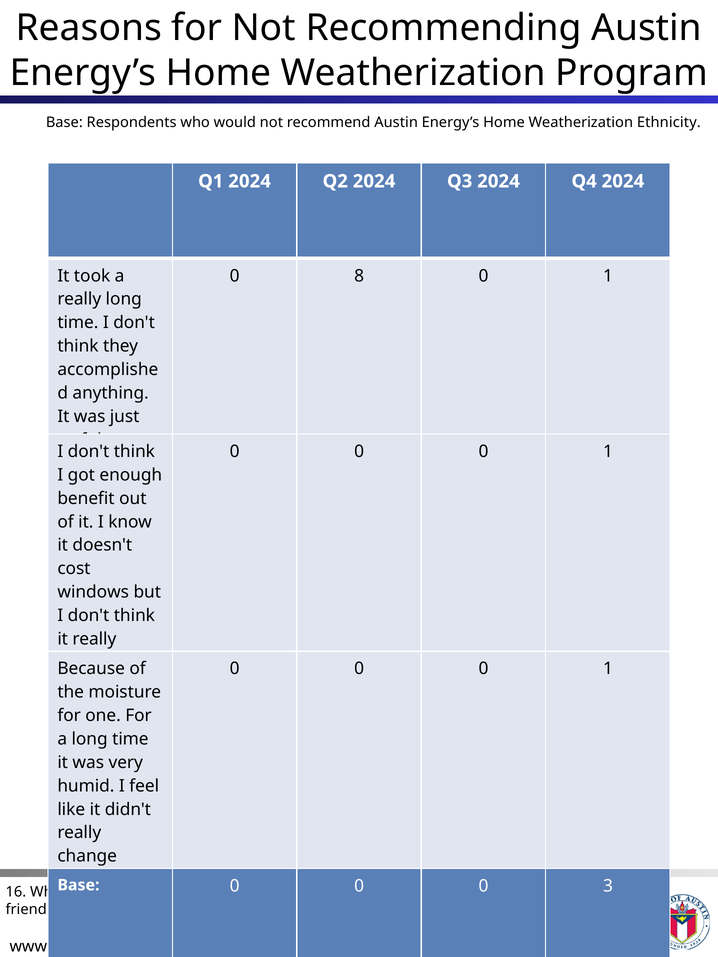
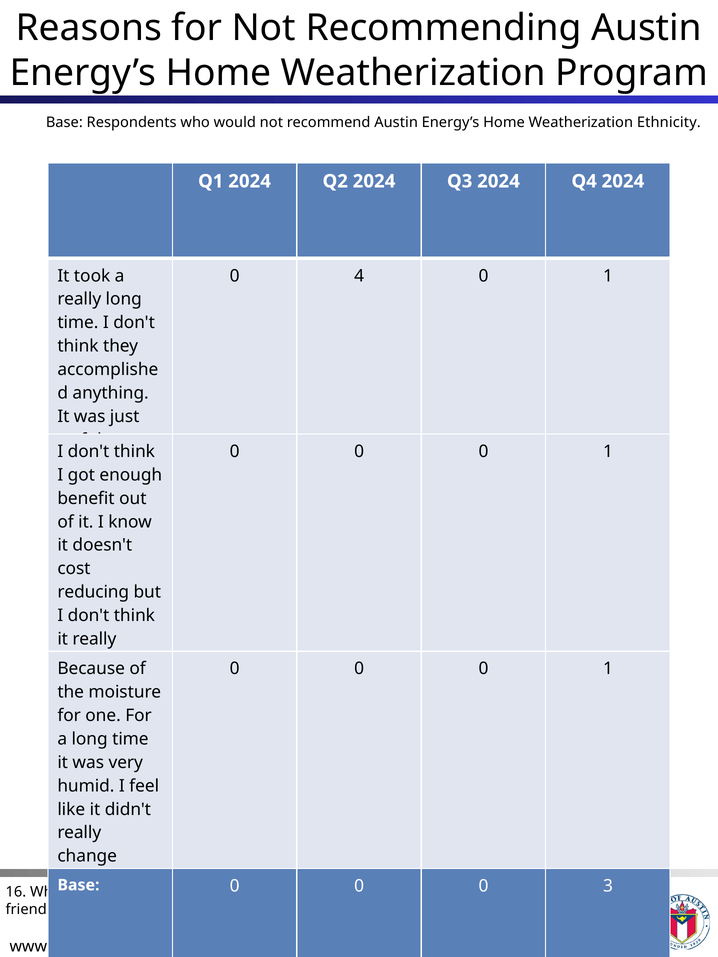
8: 8 -> 4
windows: windows -> reducing
